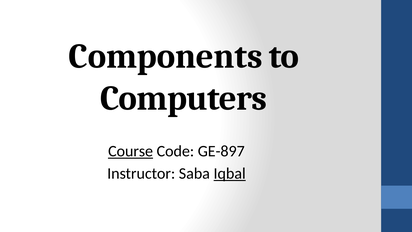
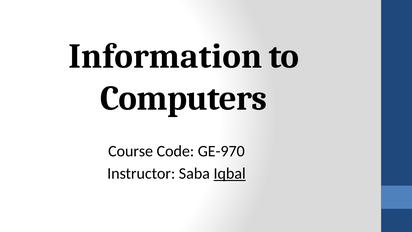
Components: Components -> Information
Course underline: present -> none
GE-897: GE-897 -> GE-970
